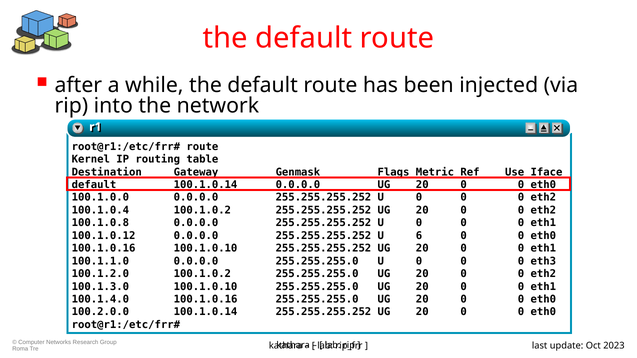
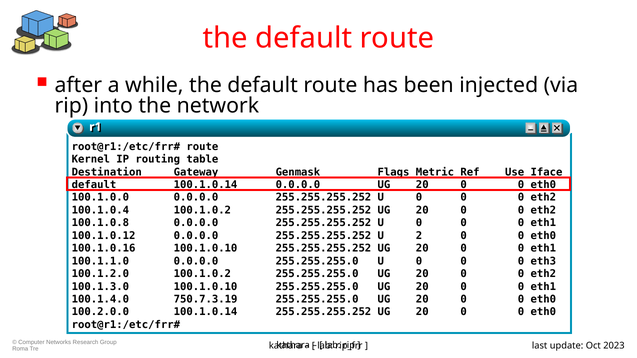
6: 6 -> 2
100.1.4.0 100.1.0.16: 100.1.0.16 -> 750.7.3.19
